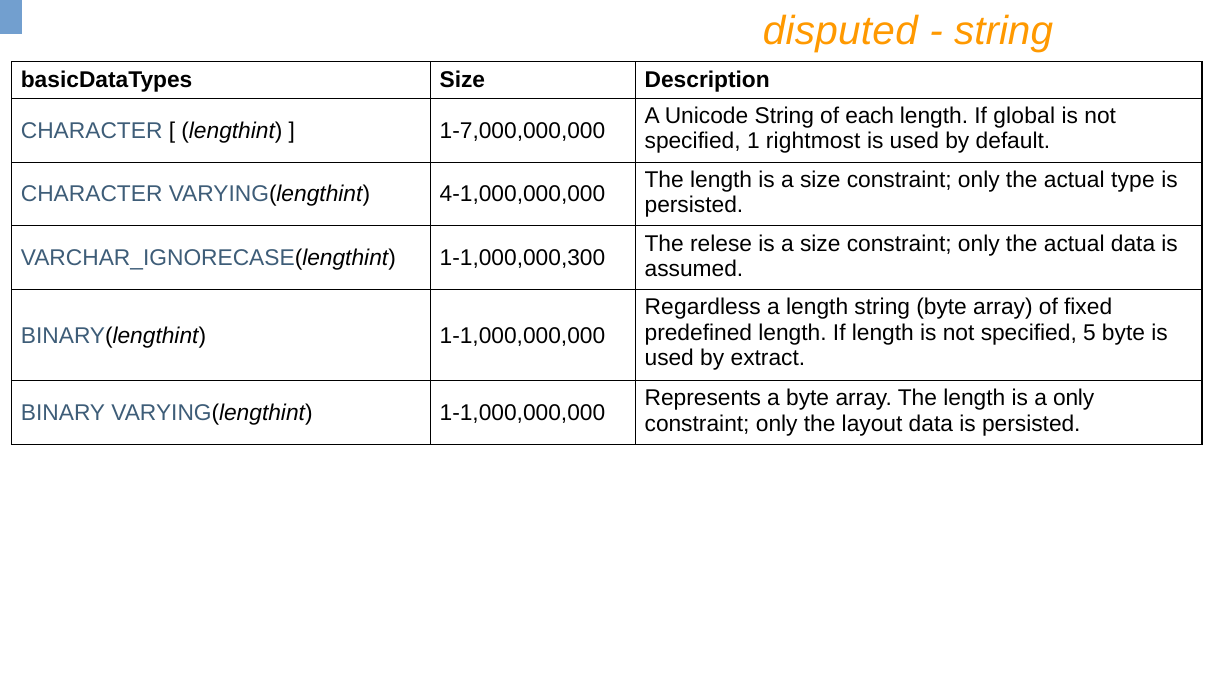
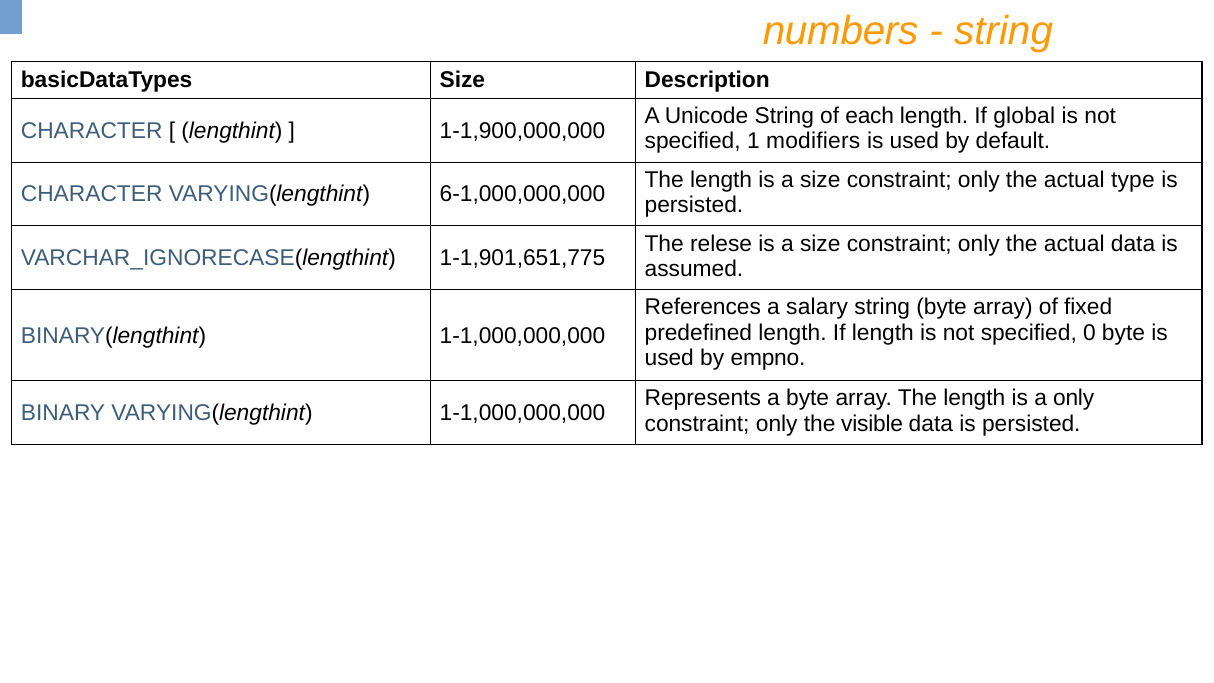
disputed: disputed -> numbers
1-7,000,000,000: 1-7,000,000,000 -> 1-1,900,000,000
rightmost: rightmost -> modifiers
4-1,000,000,000: 4-1,000,000,000 -> 6-1,000,000,000
1-1,000,000,300: 1-1,000,000,300 -> 1-1,901,651,775
Regardless: Regardless -> References
a length: length -> salary
5: 5 -> 0
extract: extract -> empno
layout: layout -> visible
